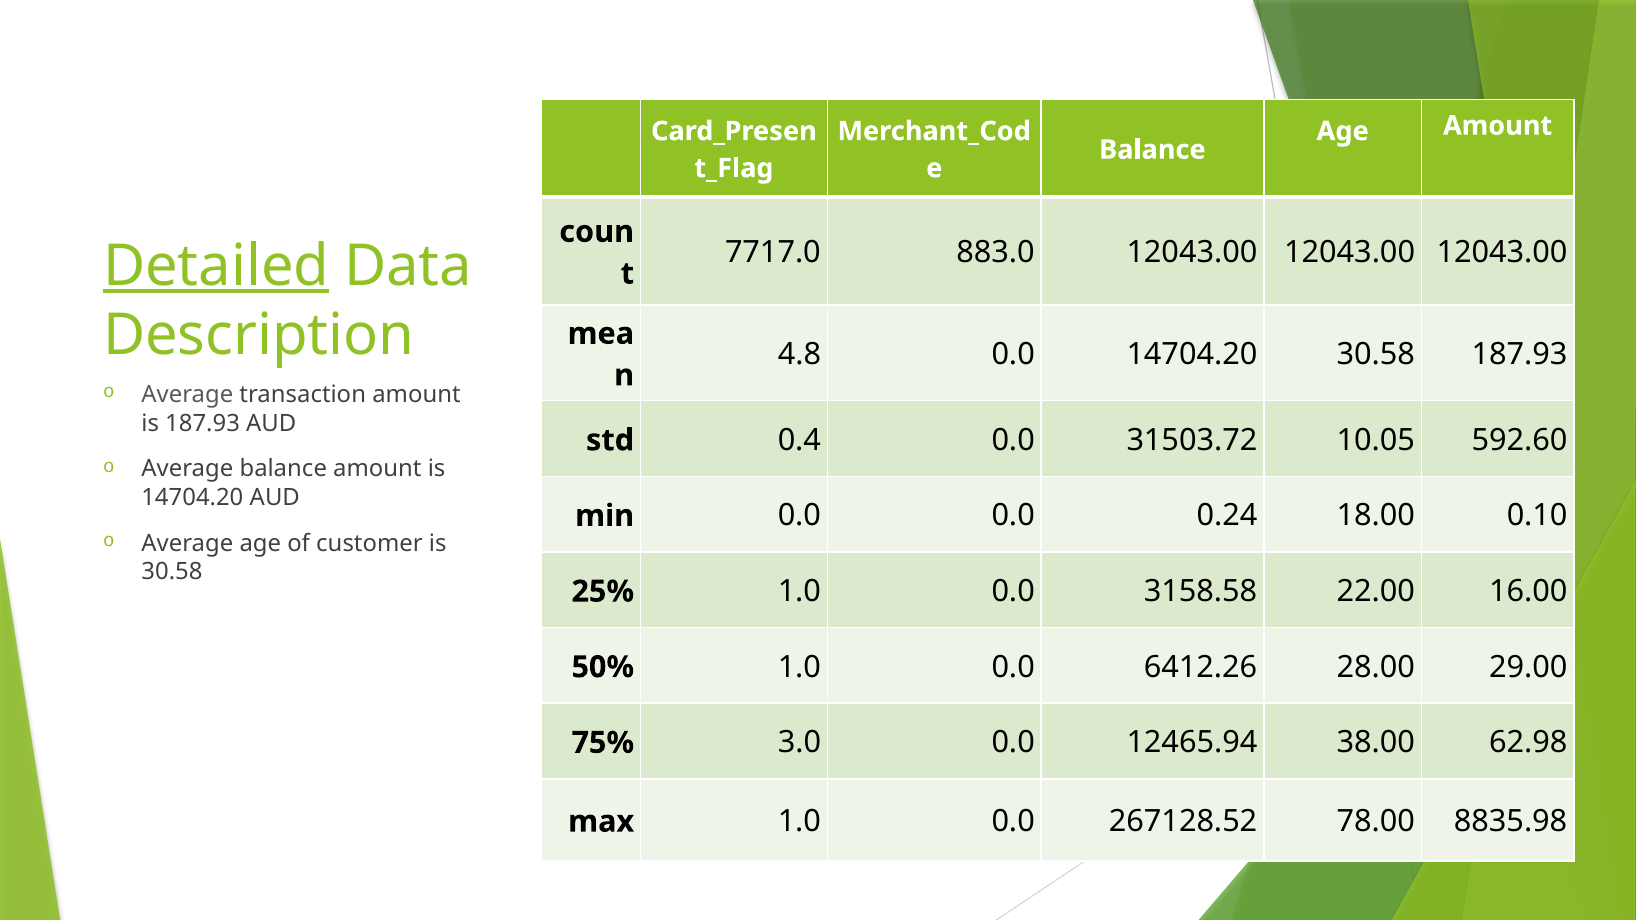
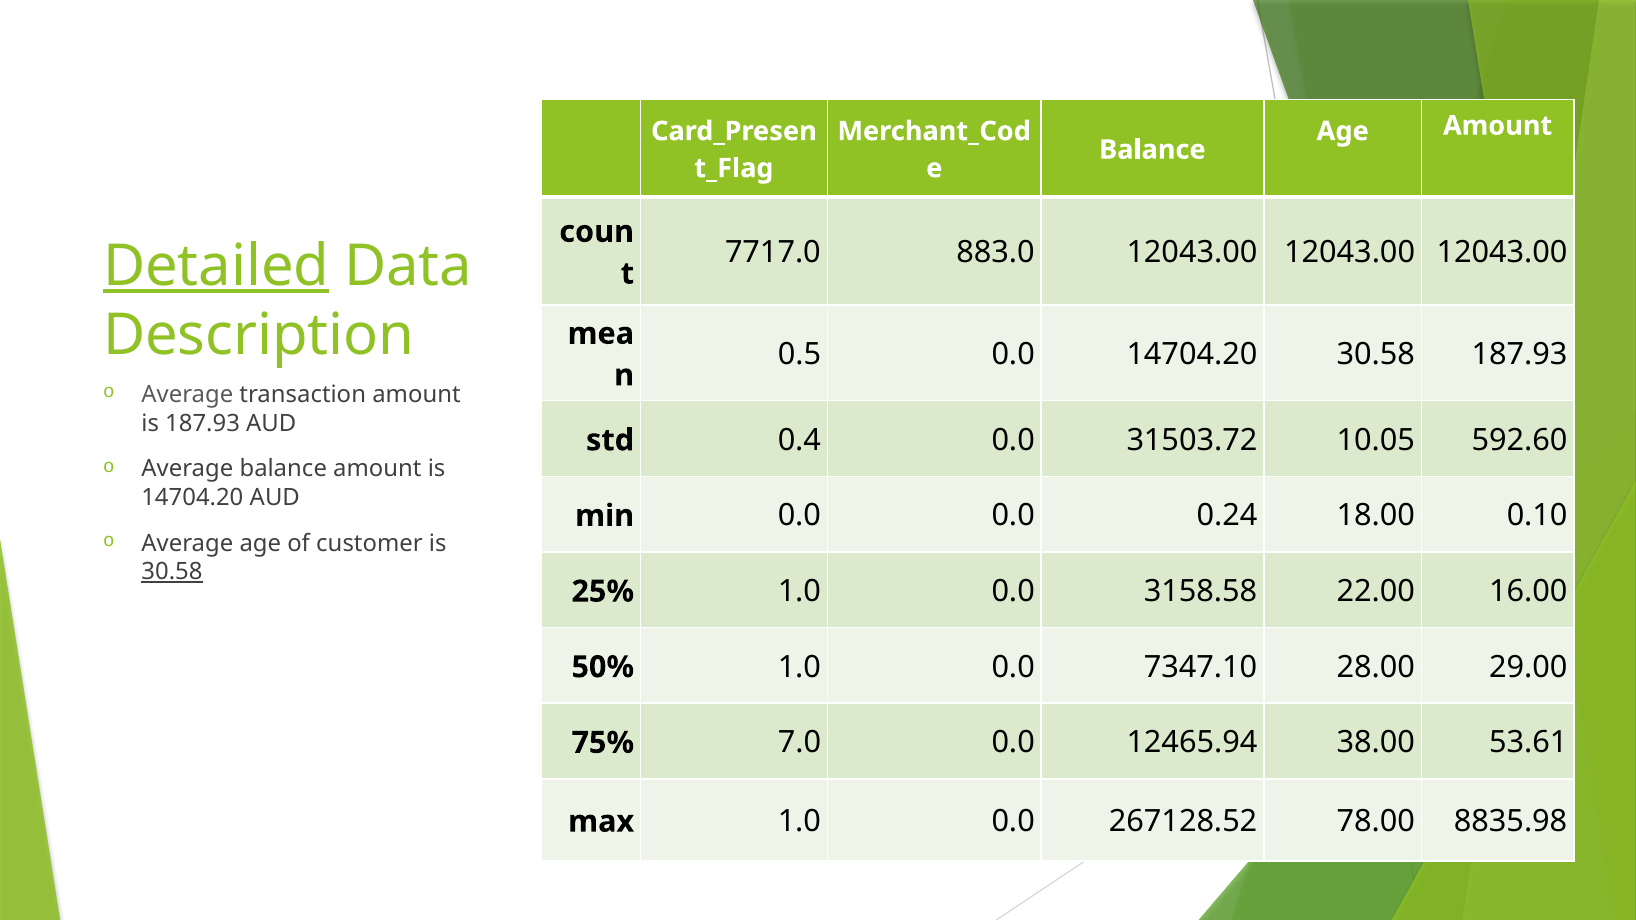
4.8: 4.8 -> 0.5
30.58 at (172, 572) underline: none -> present
6412.26: 6412.26 -> 7347.10
3.0: 3.0 -> 7.0
62.98: 62.98 -> 53.61
